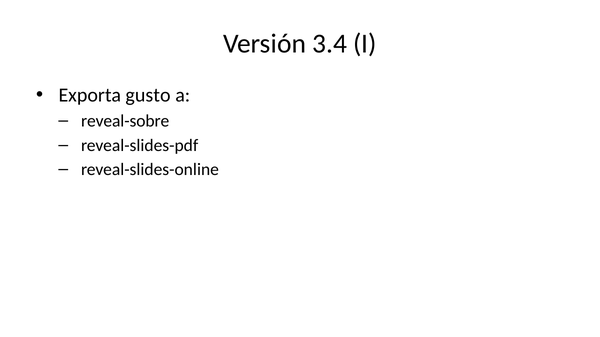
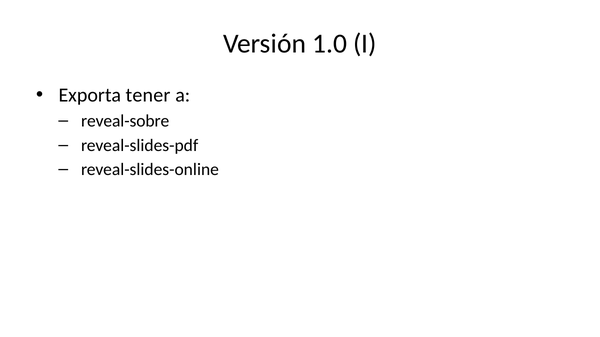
3.4: 3.4 -> 1.0
gusto: gusto -> tener
